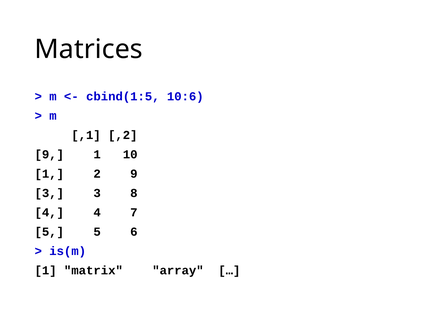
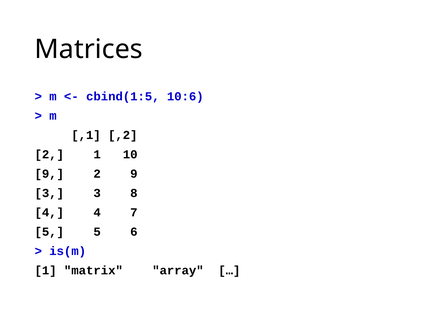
9 at (49, 155): 9 -> 2
1 at (49, 174): 1 -> 9
